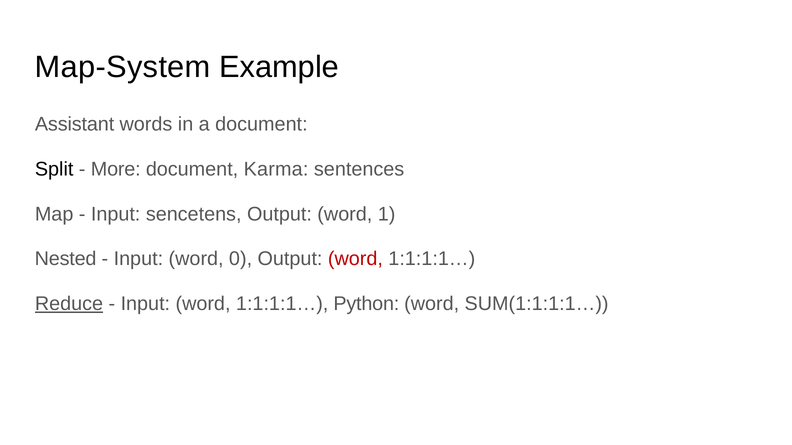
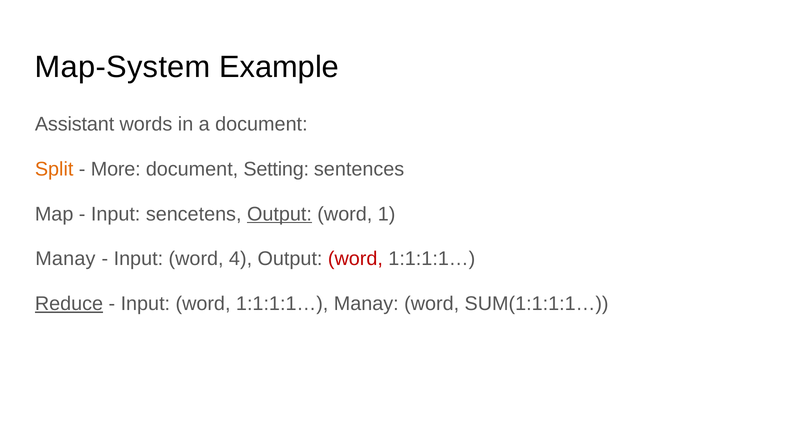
Split colour: black -> orange
Karma: Karma -> Setting
Output at (279, 214) underline: none -> present
Nested at (66, 259): Nested -> Manay
0: 0 -> 4
1:1:1:1… Python: Python -> Manay
